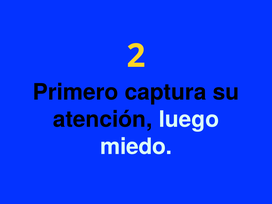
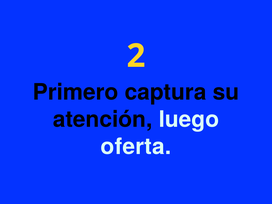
miedo: miedo -> oferta
